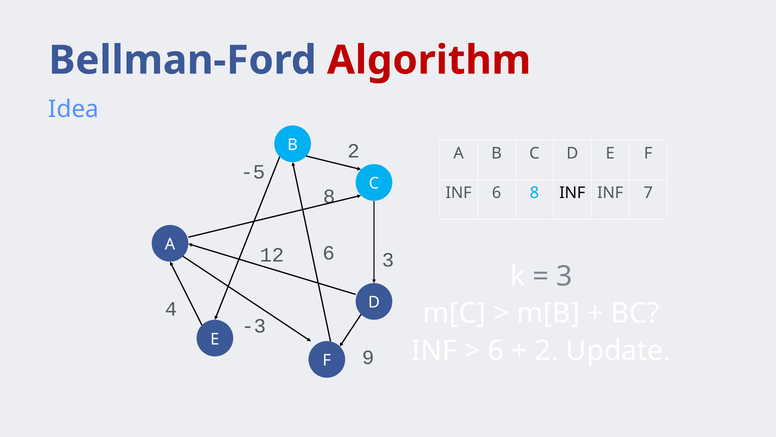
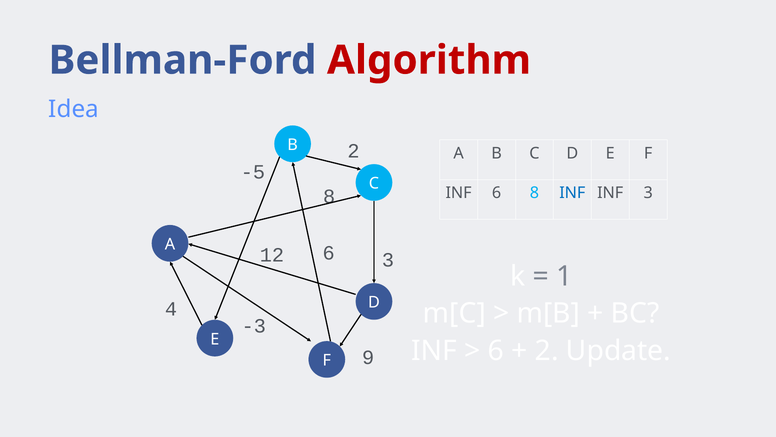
INF at (572, 193) colour: black -> blue
INF 7: 7 -> 3
3 at (564, 276): 3 -> 1
